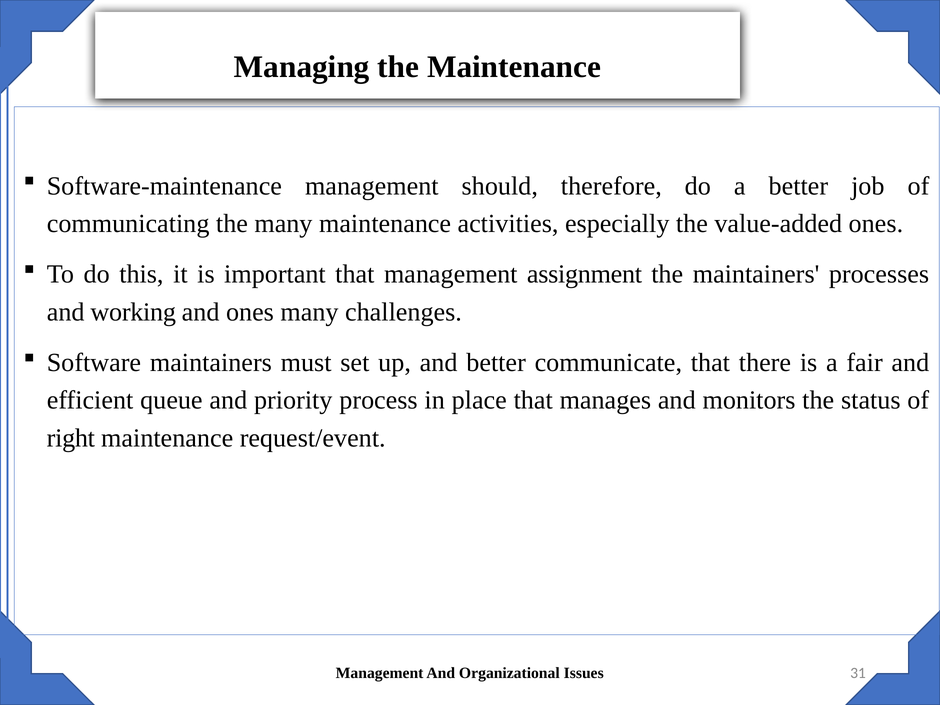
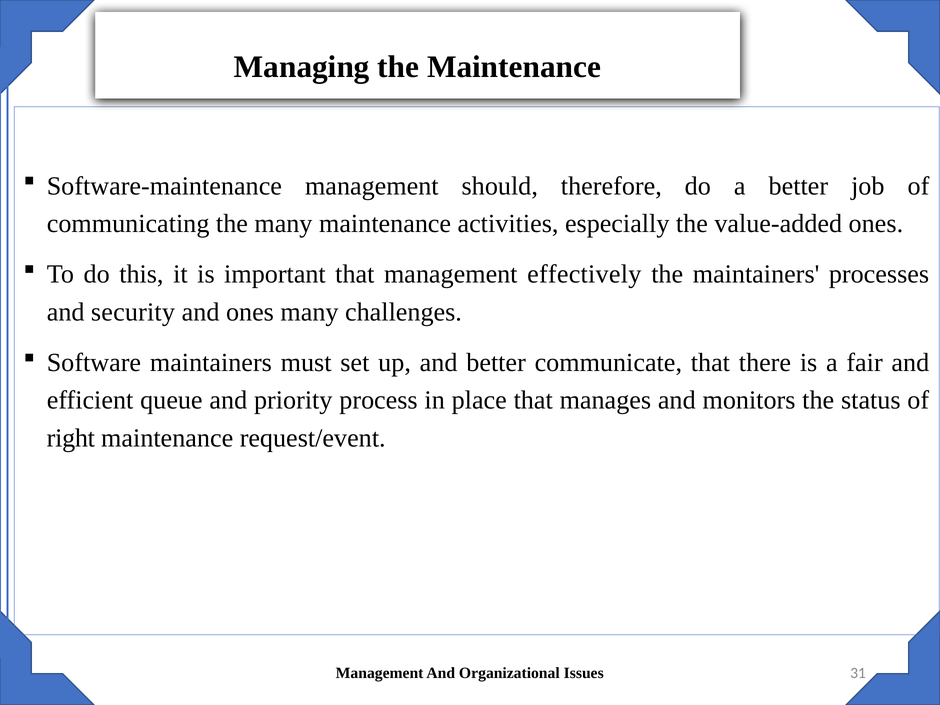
assignment: assignment -> effectively
working: working -> security
